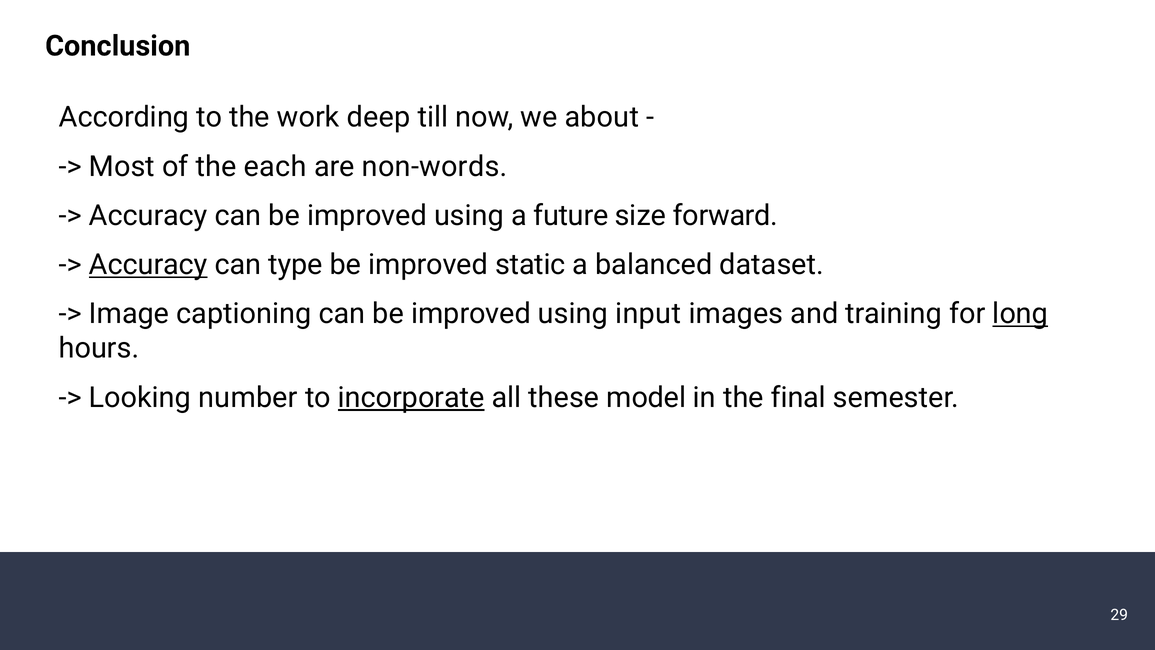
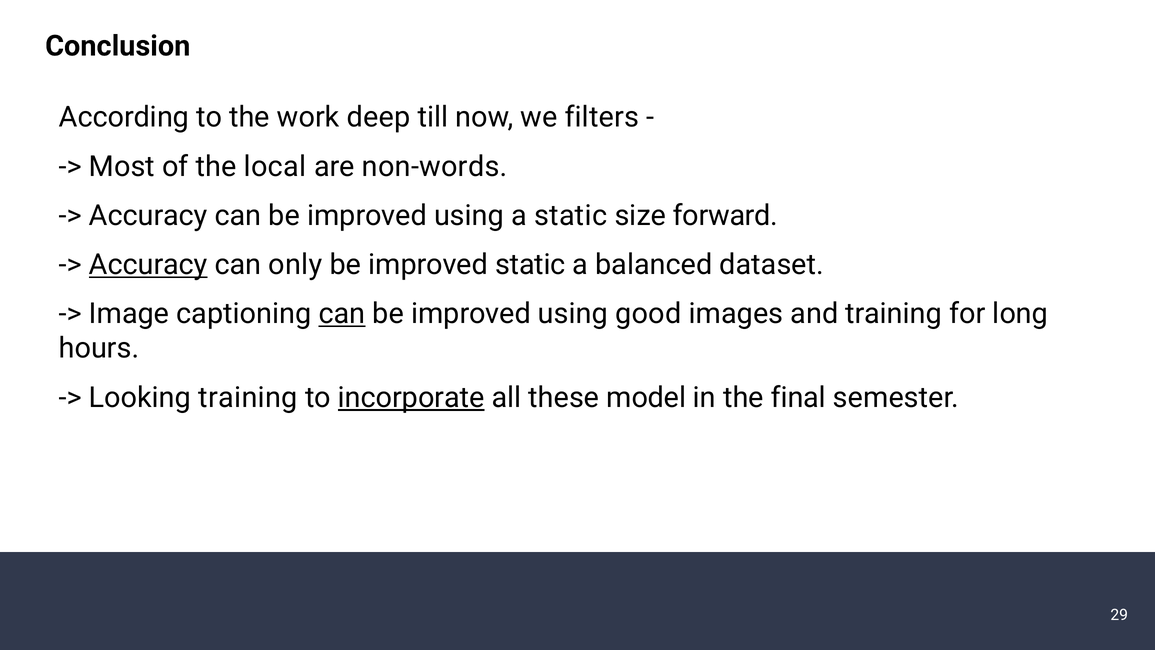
about: about -> filters
each: each -> local
a future: future -> static
type: type -> only
can at (342, 314) underline: none -> present
input: input -> good
long underline: present -> none
Looking number: number -> training
